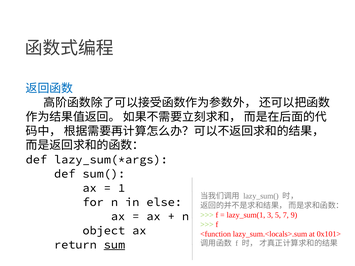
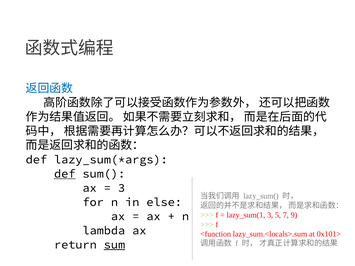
def at (65, 174) underline: none -> present
1 at (122, 188): 1 -> 3
object: object -> lambda
